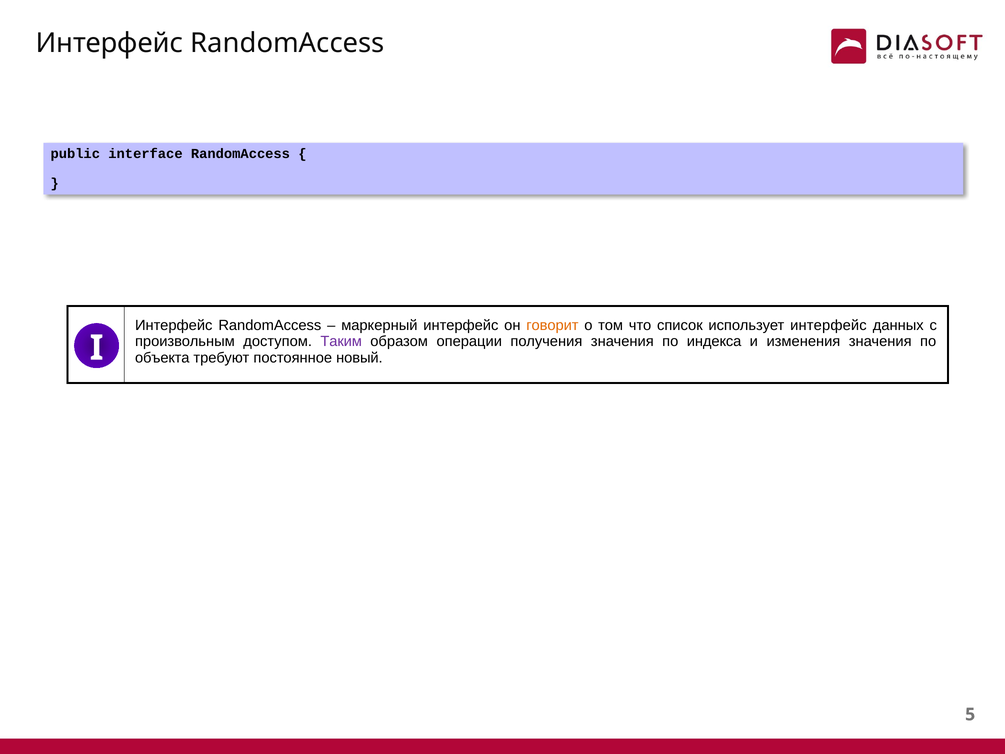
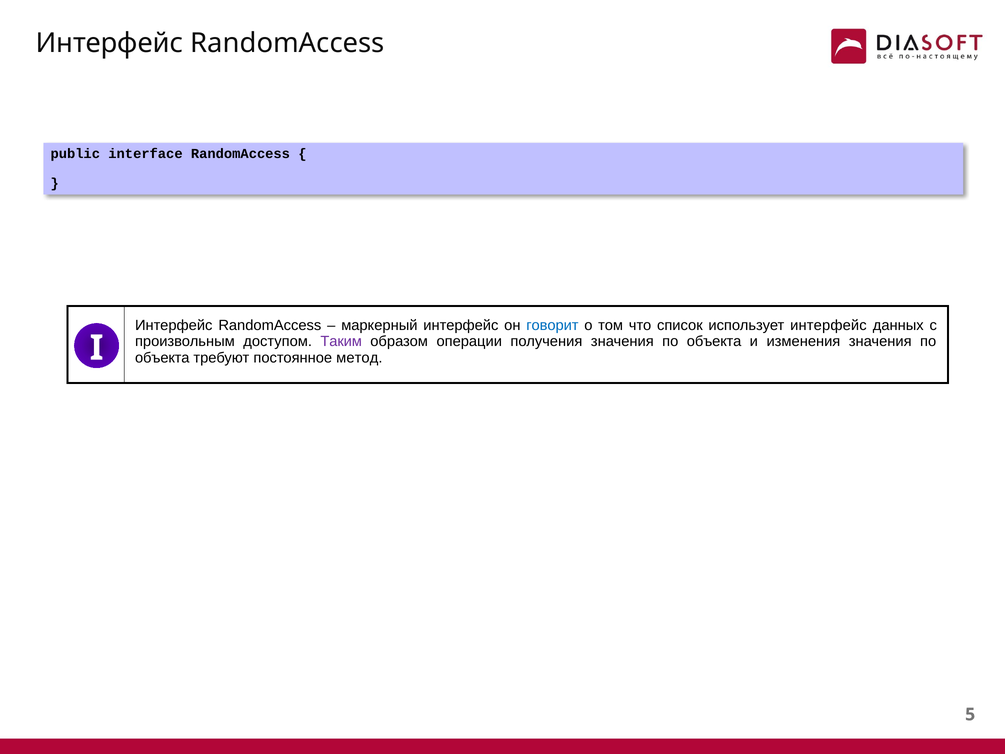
говорит colour: orange -> blue
получения значения по индекса: индекса -> объекта
новый: новый -> метод
